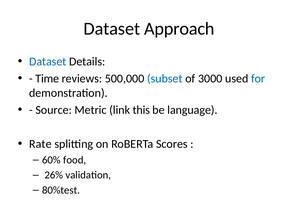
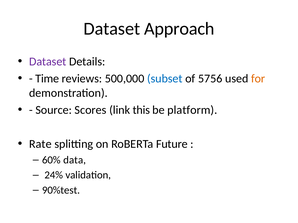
Dataset at (48, 62) colour: blue -> purple
3000: 3000 -> 5756
for colour: blue -> orange
Metric: Metric -> Scores
language: language -> platform
Scores: Scores -> Future
food: food -> data
26%: 26% -> 24%
80%test: 80%test -> 90%test
